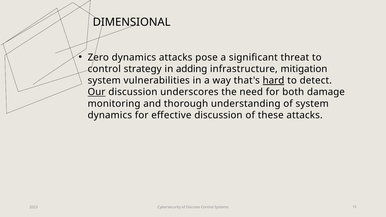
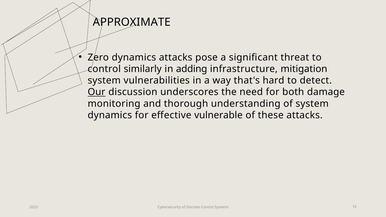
DIMENSIONAL: DIMENSIONAL -> APPROXIMATE
strategy: strategy -> similarly
hard underline: present -> none
effective discussion: discussion -> vulnerable
